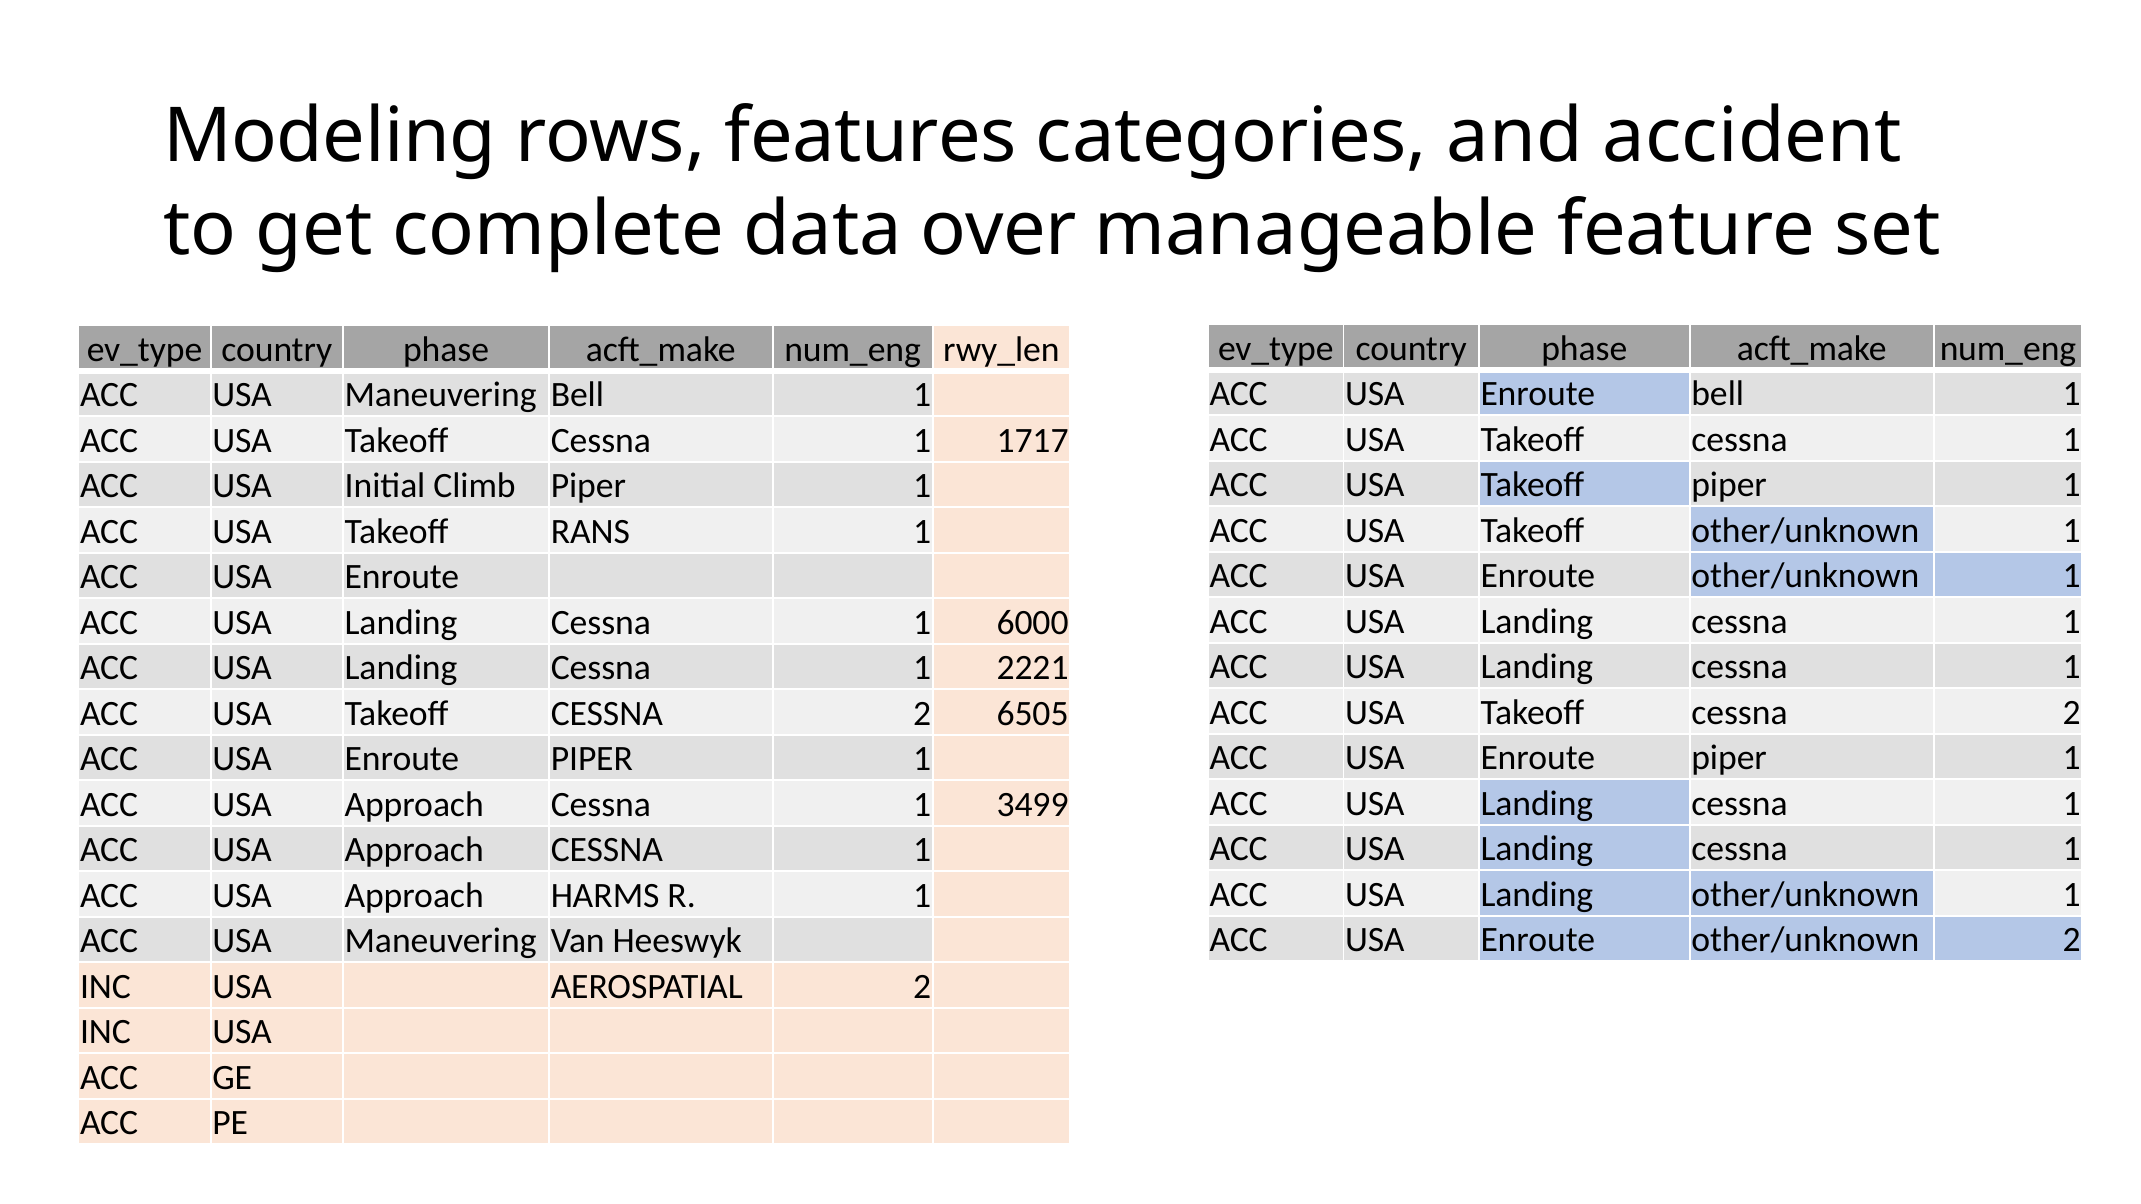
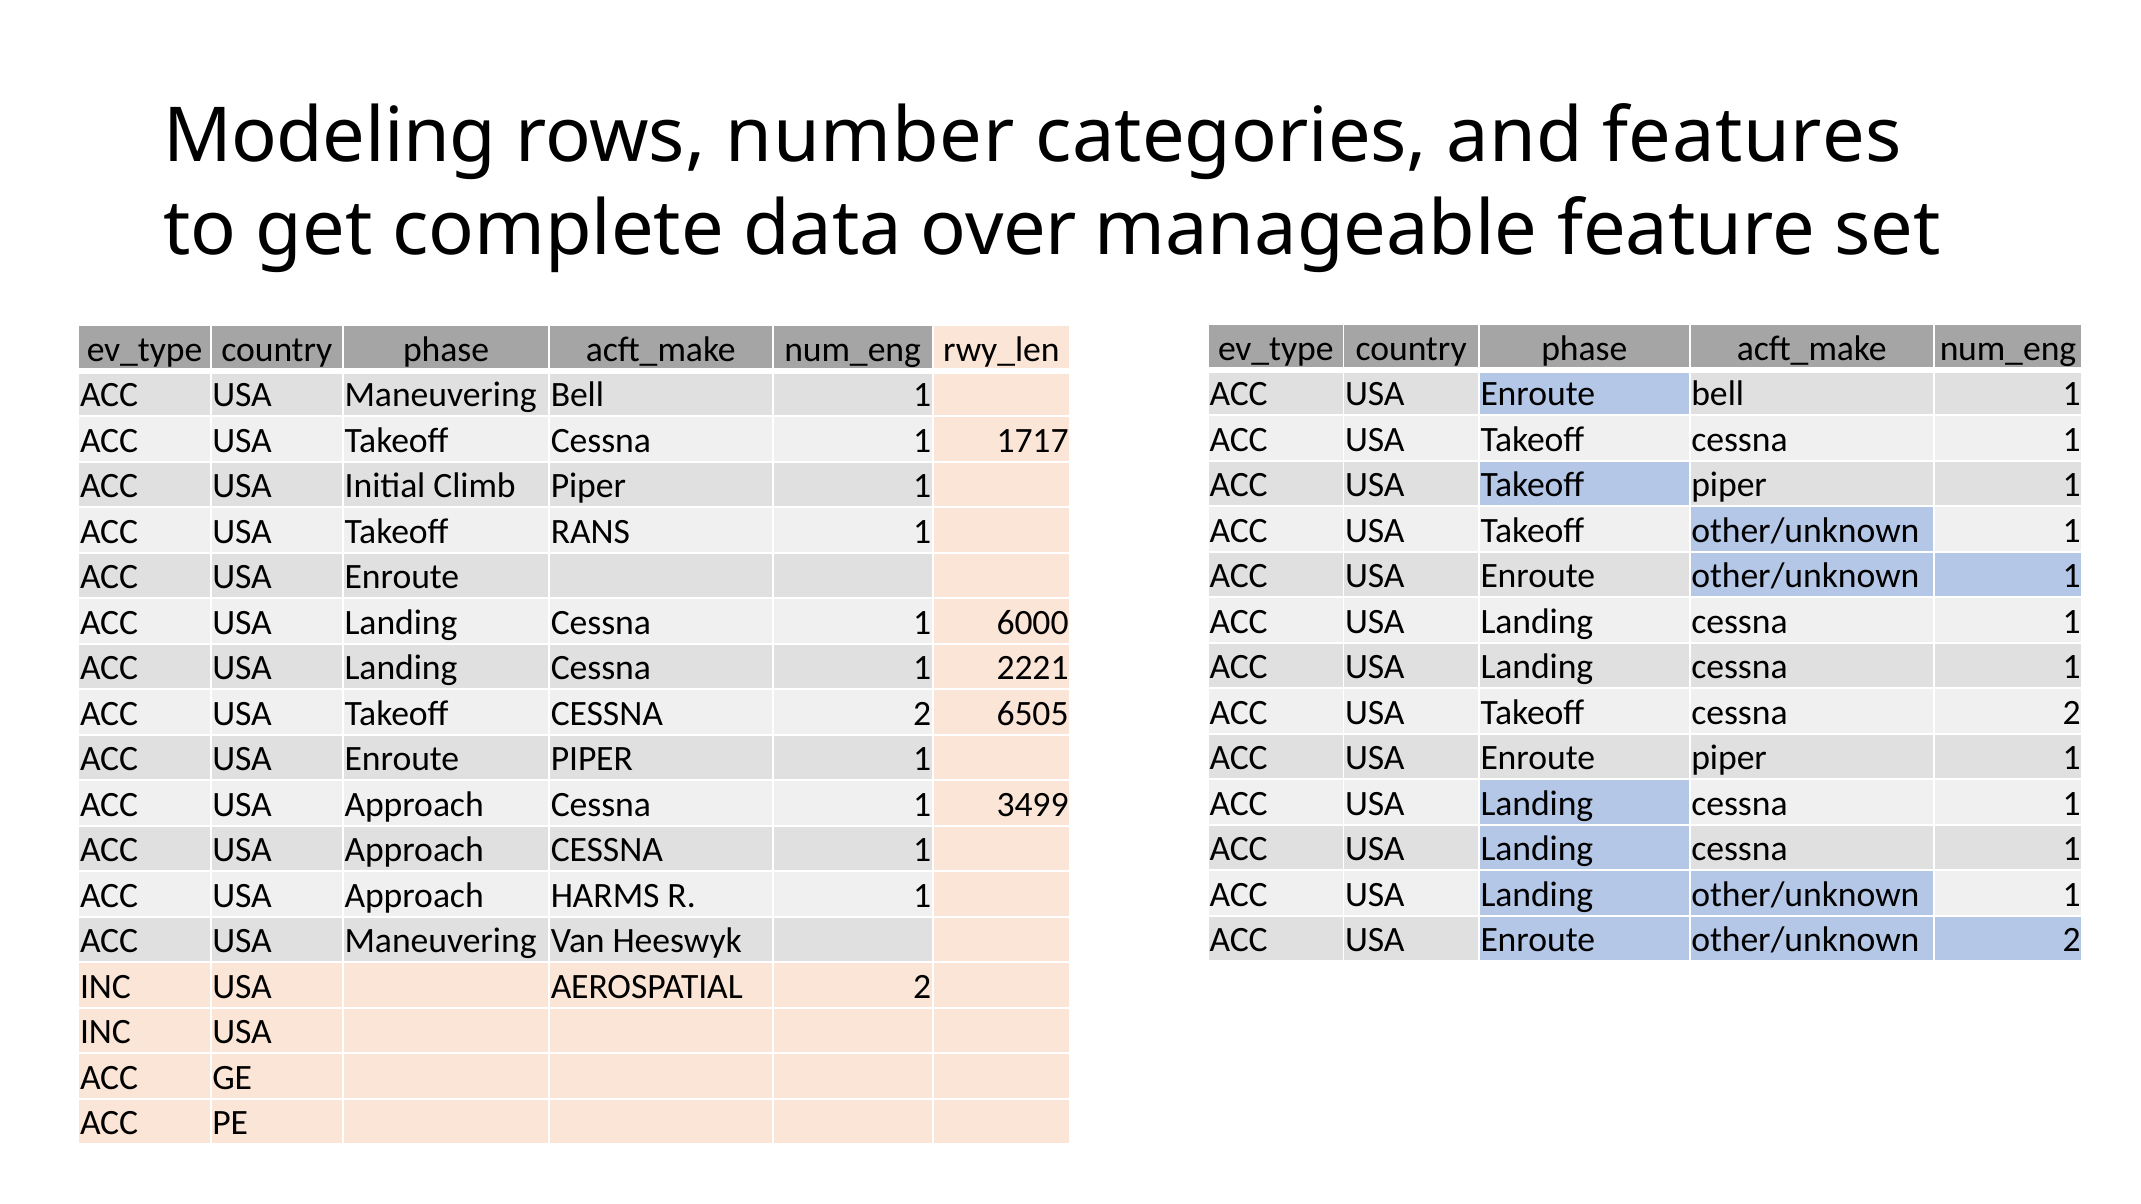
features: features -> number
accident: accident -> features
